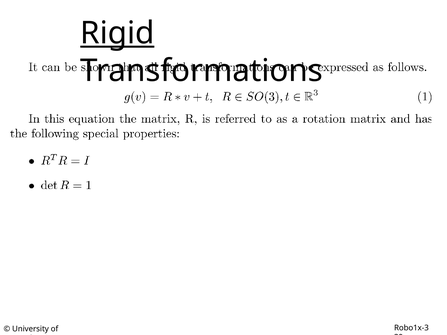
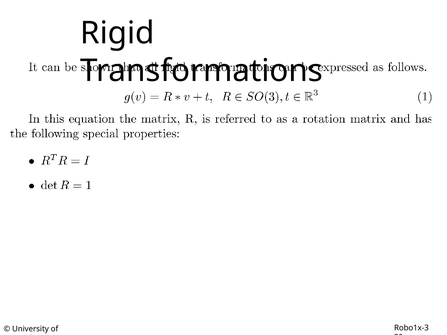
Rigid underline: present -> none
